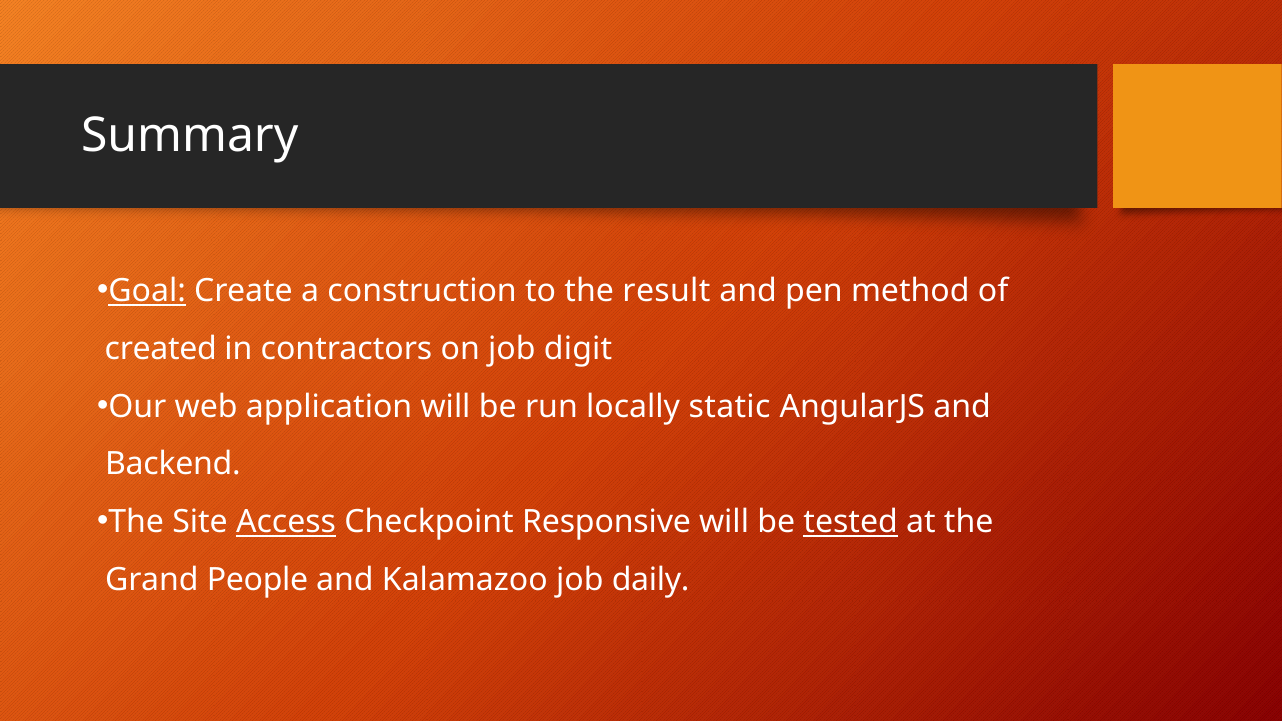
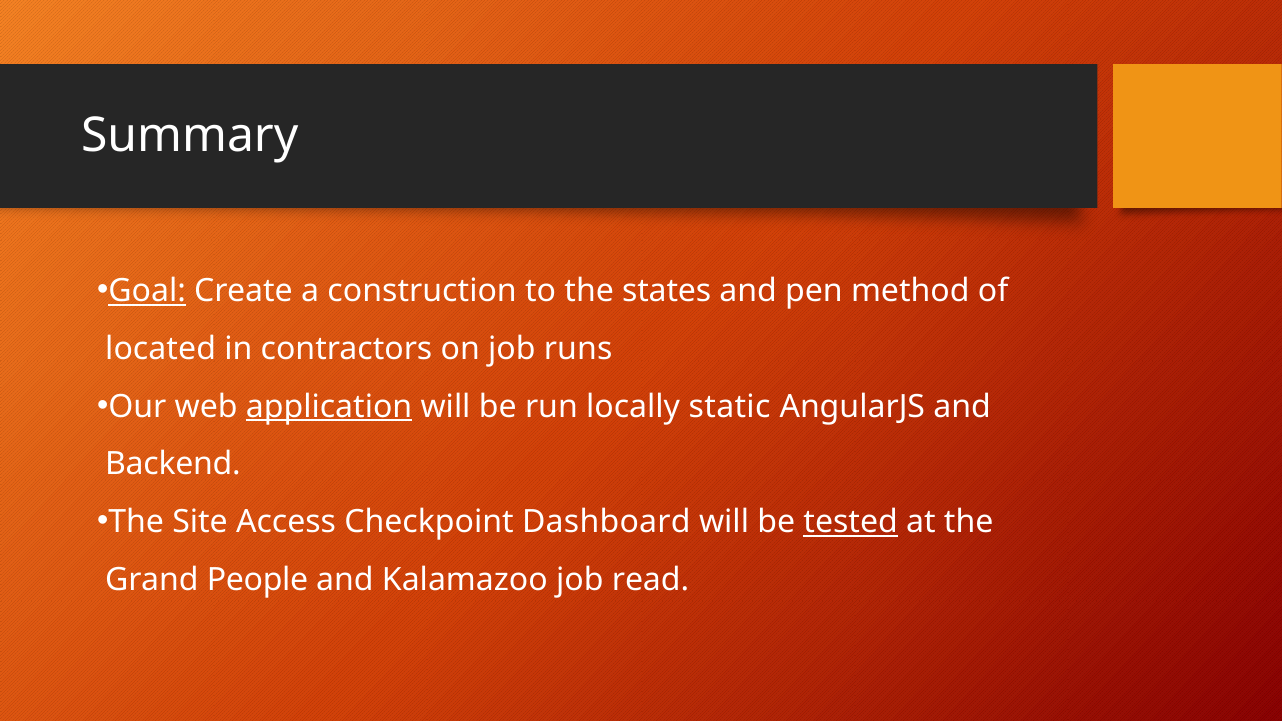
result: result -> states
created: created -> located
digit: digit -> runs
application underline: none -> present
Access underline: present -> none
Responsive: Responsive -> Dashboard
daily: daily -> read
